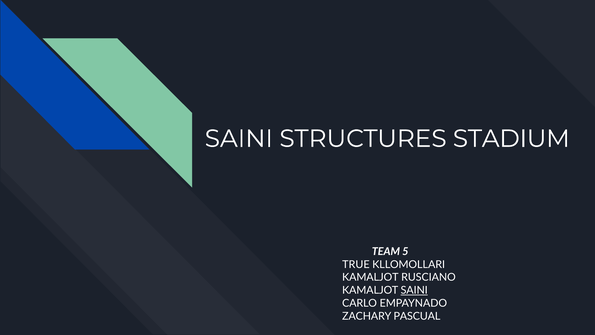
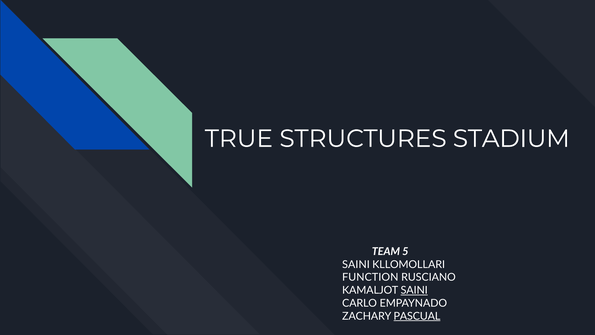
SAINI at (239, 139): SAINI -> TRUE
TRUE at (356, 264): TRUE -> SAINI
KAMALJOT at (370, 277): KAMALJOT -> FUNCTION
PASCUAL underline: none -> present
